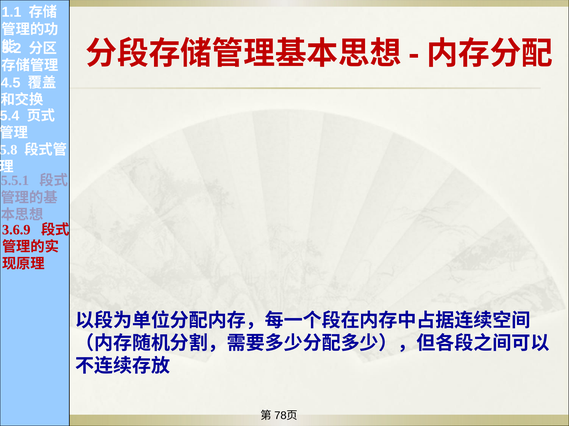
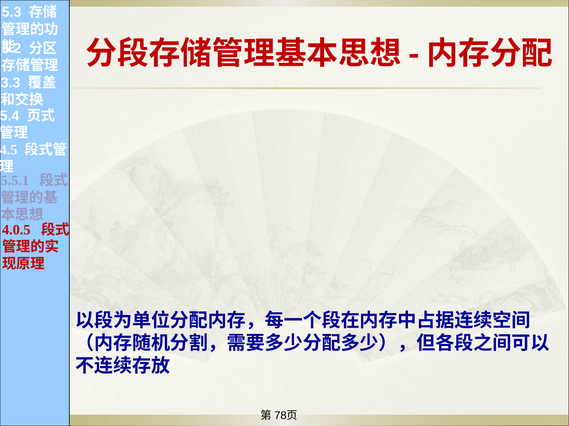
1.1: 1.1 -> 5.3
4.5: 4.5 -> 3.3
5.8: 5.8 -> 4.5
3.6.9: 3.6.9 -> 4.0.5
